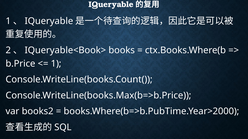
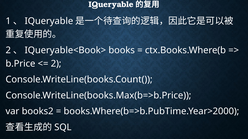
1 at (56, 64): 1 -> 2
